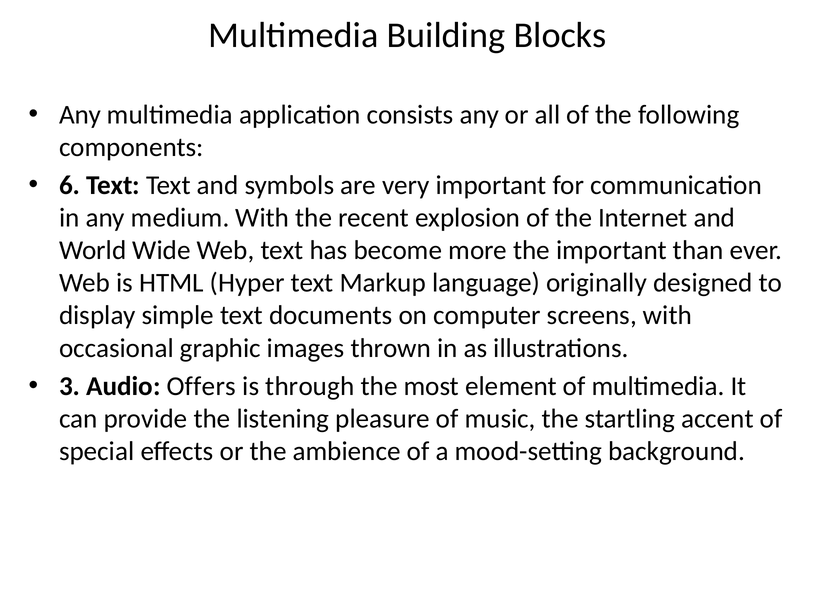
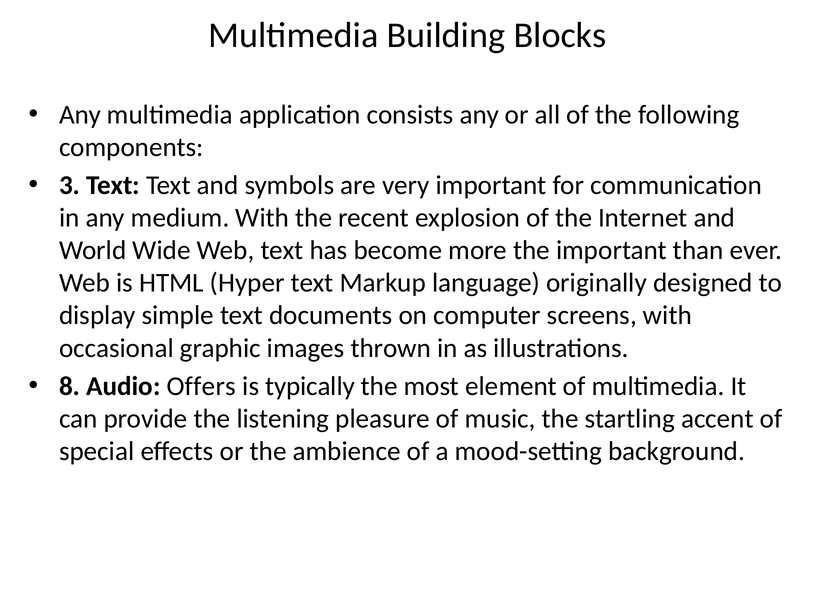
6: 6 -> 3
3: 3 -> 8
through: through -> typically
